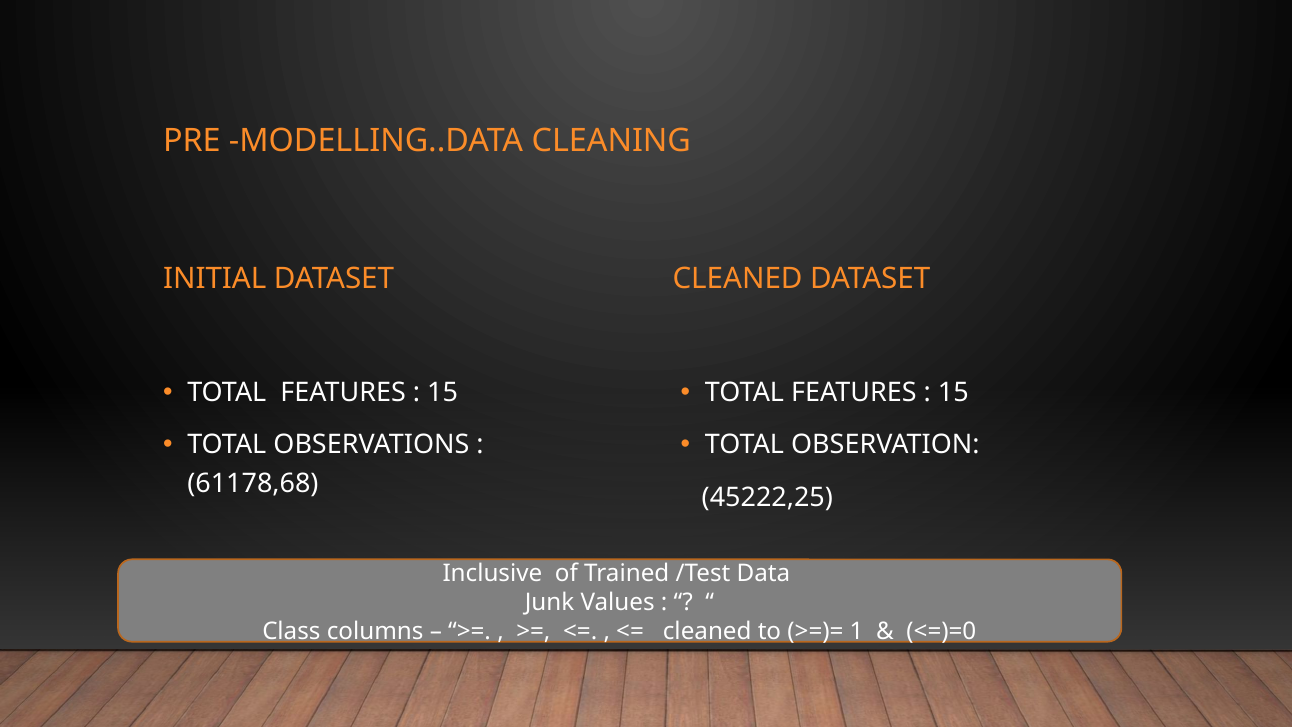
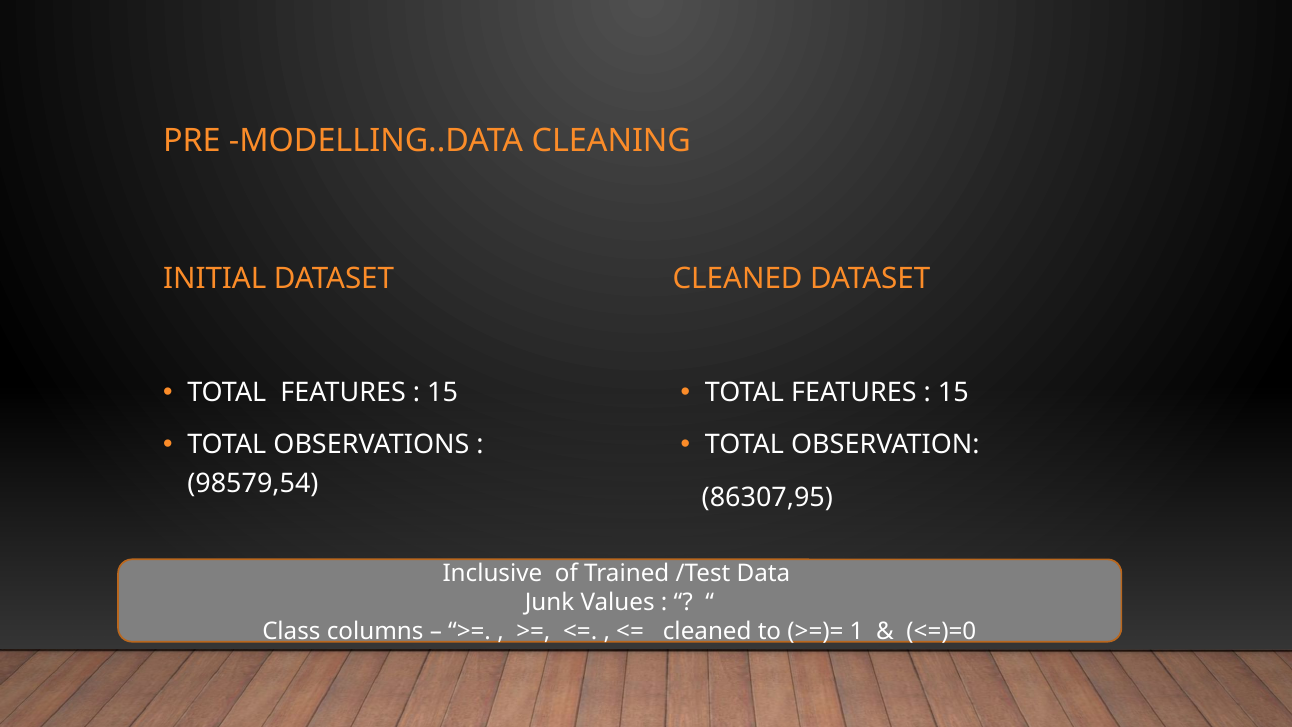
61178,68: 61178,68 -> 98579,54
45222,25: 45222,25 -> 86307,95
